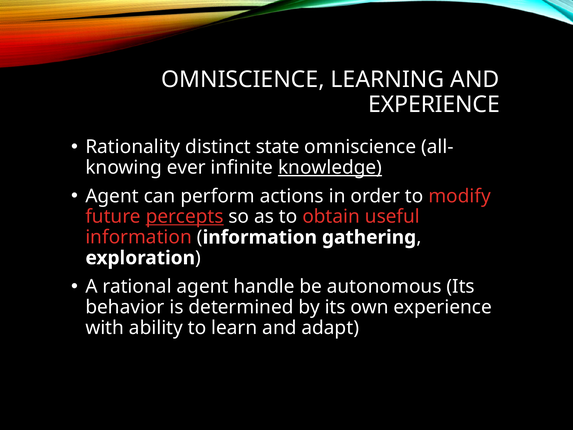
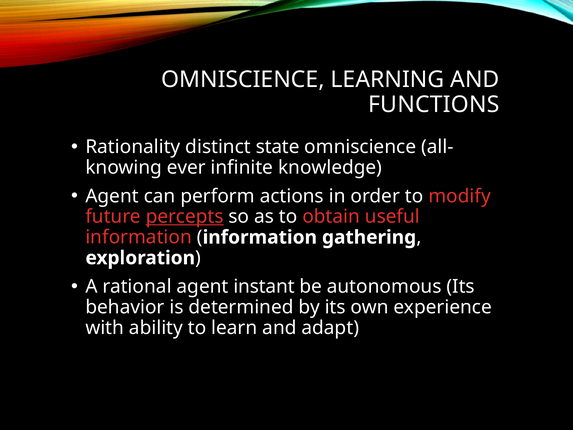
EXPERIENCE at (434, 105): EXPERIENCE -> FUNCTIONS
knowledge underline: present -> none
handle: handle -> instant
